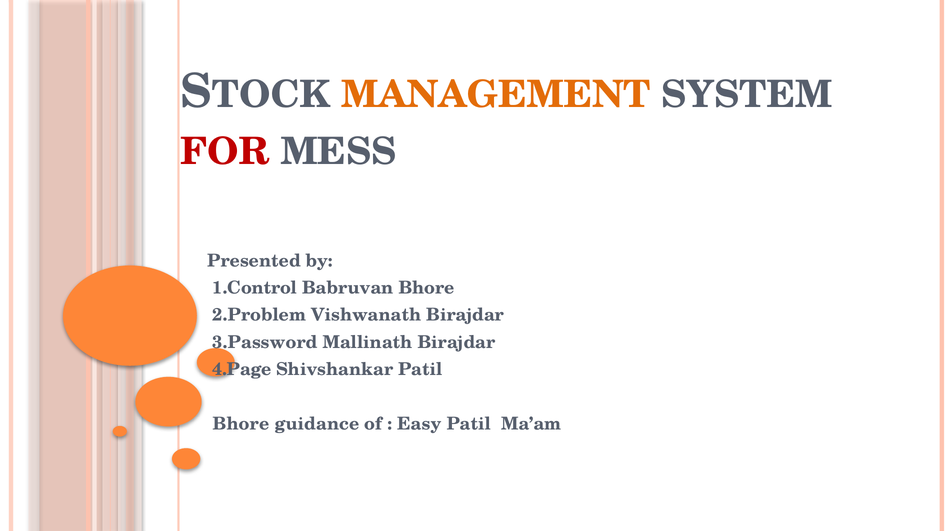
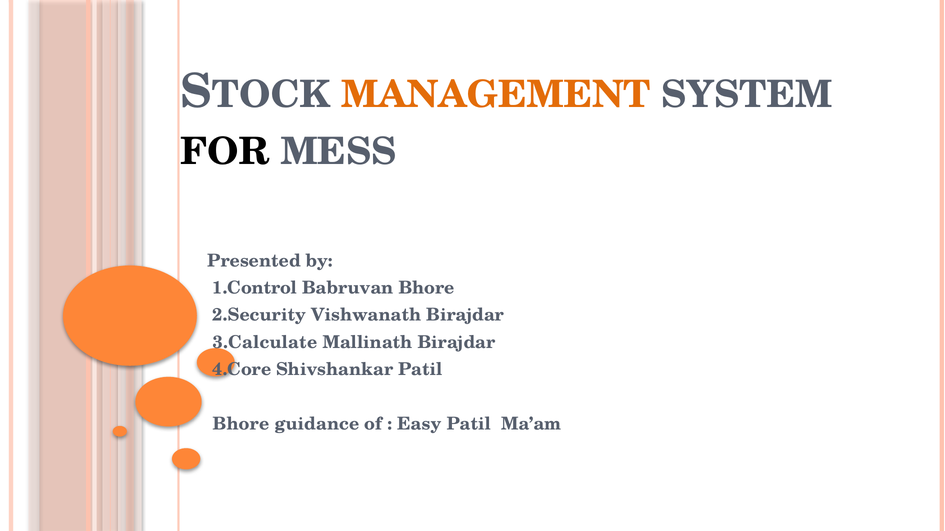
FOR colour: red -> black
2.Problem: 2.Problem -> 2.Security
3.Password: 3.Password -> 3.Calculate
4.Page: 4.Page -> 4.Core
